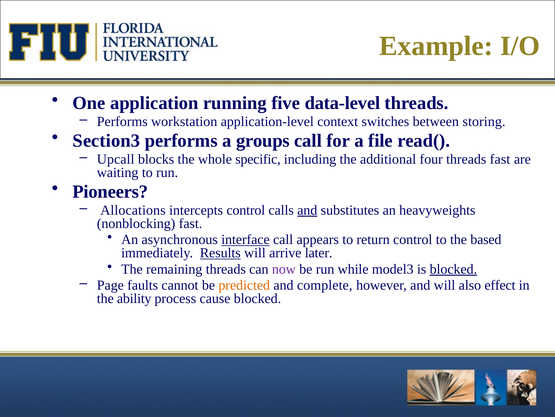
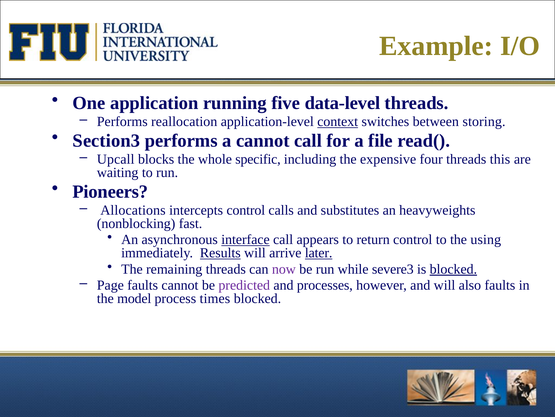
workstation: workstation -> reallocation
context underline: none -> present
a groups: groups -> cannot
additional: additional -> expensive
threads fast: fast -> this
and at (307, 210) underline: present -> none
based: based -> using
later underline: none -> present
model3: model3 -> severe3
predicted colour: orange -> purple
complete: complete -> processes
also effect: effect -> faults
ability: ability -> model
cause: cause -> times
